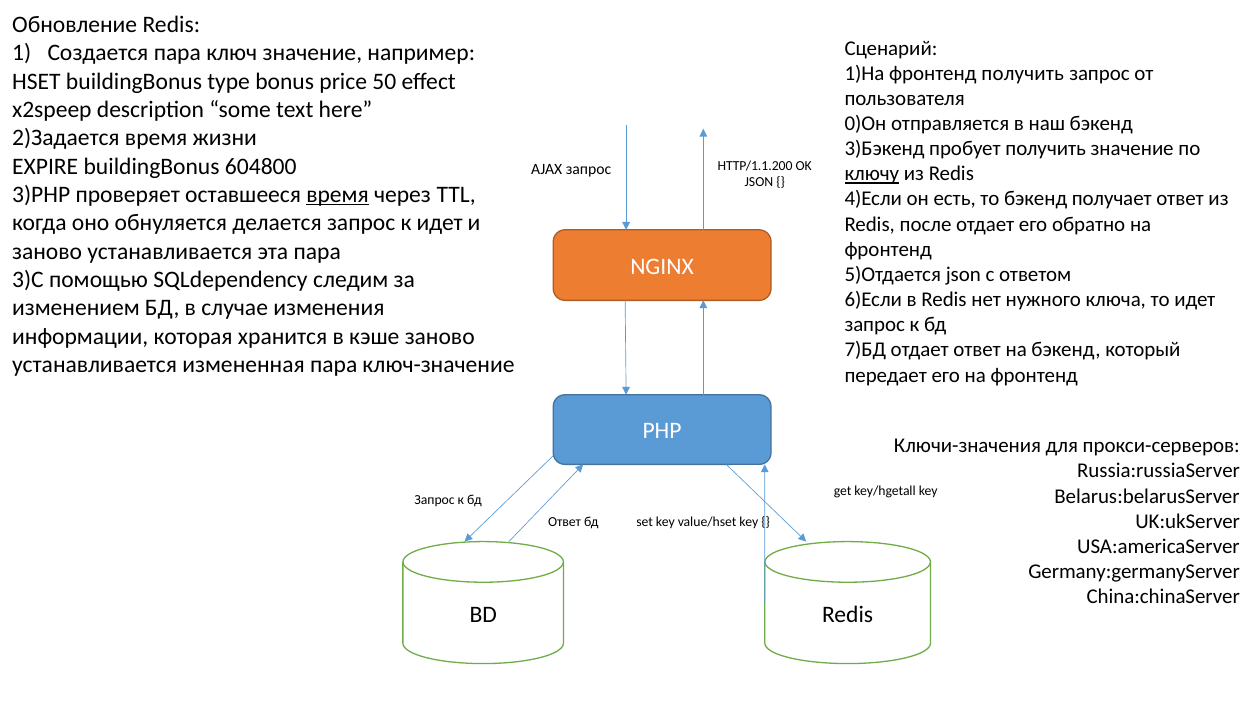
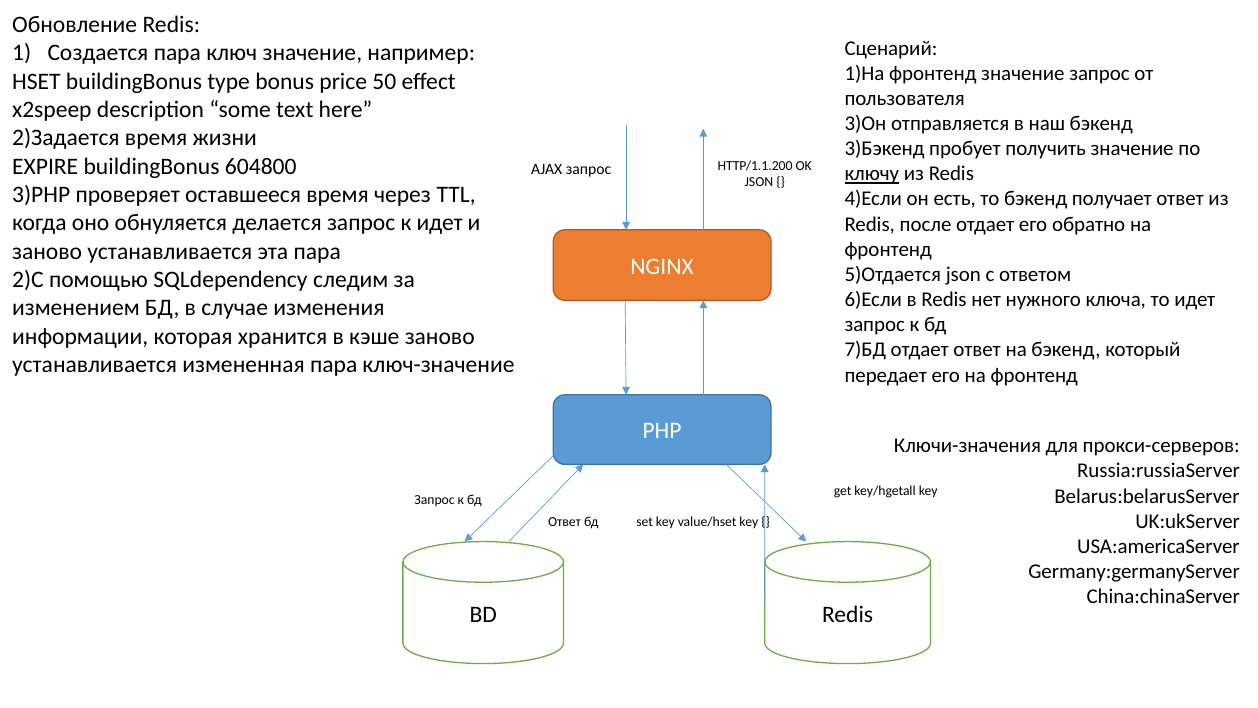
фронтенд получить: получить -> значение
0)Он: 0)Он -> 3)Он
время at (338, 195) underline: present -> none
3)С: 3)С -> 2)С
